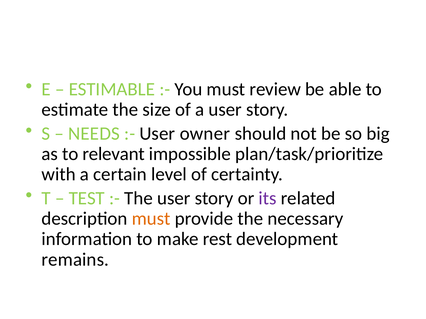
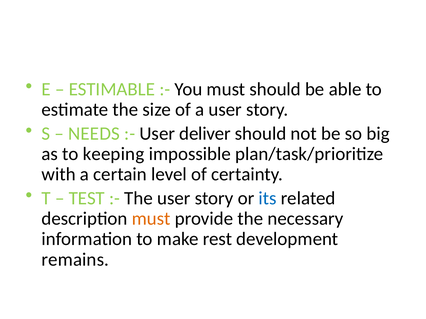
must review: review -> should
owner: owner -> deliver
relevant: relevant -> keeping
its colour: purple -> blue
